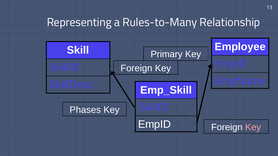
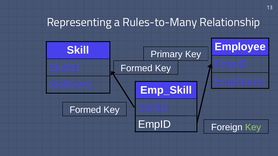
Foreign at (136, 68): Foreign -> Formed
Phases at (85, 110): Phases -> Formed
Key at (253, 127) colour: pink -> light green
